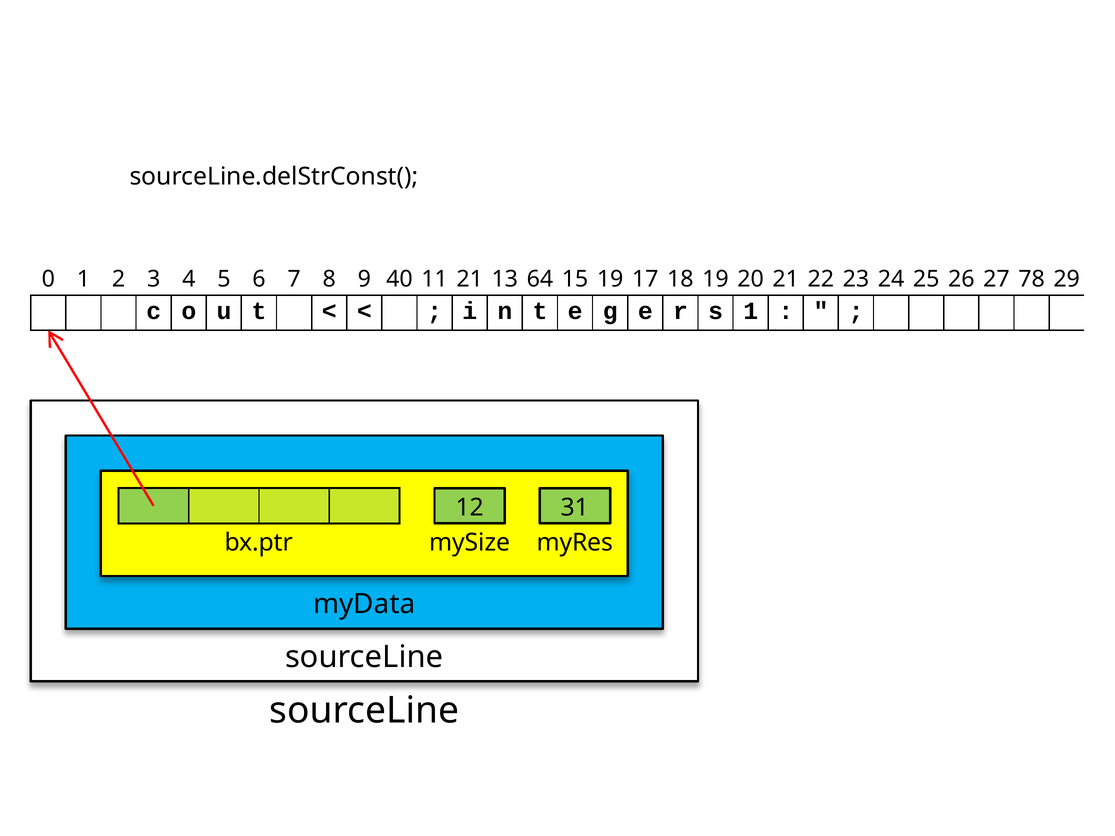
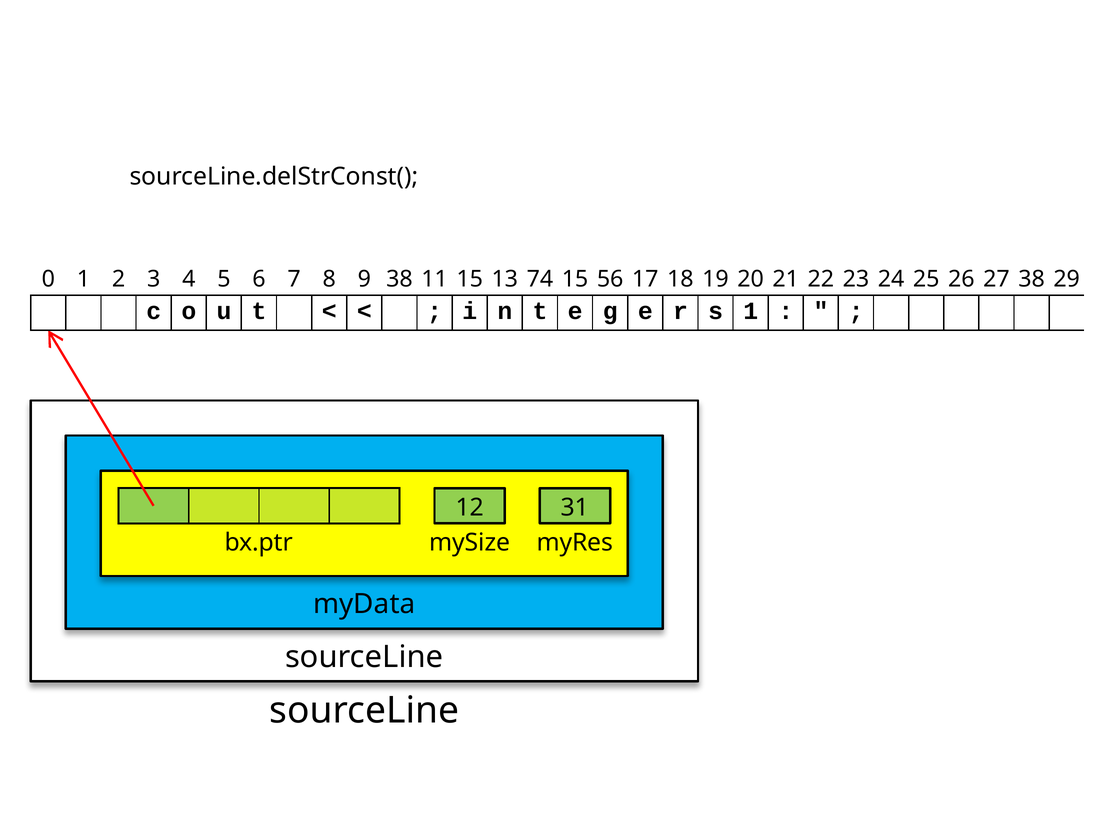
9 40: 40 -> 38
11 21: 21 -> 15
64: 64 -> 74
15 19: 19 -> 56
27 78: 78 -> 38
